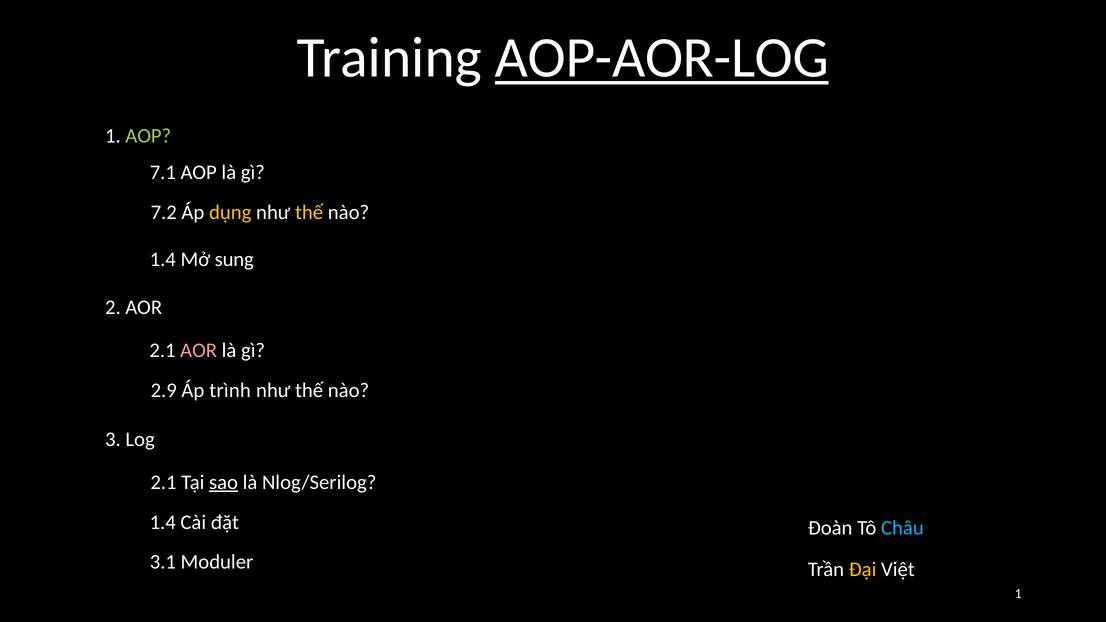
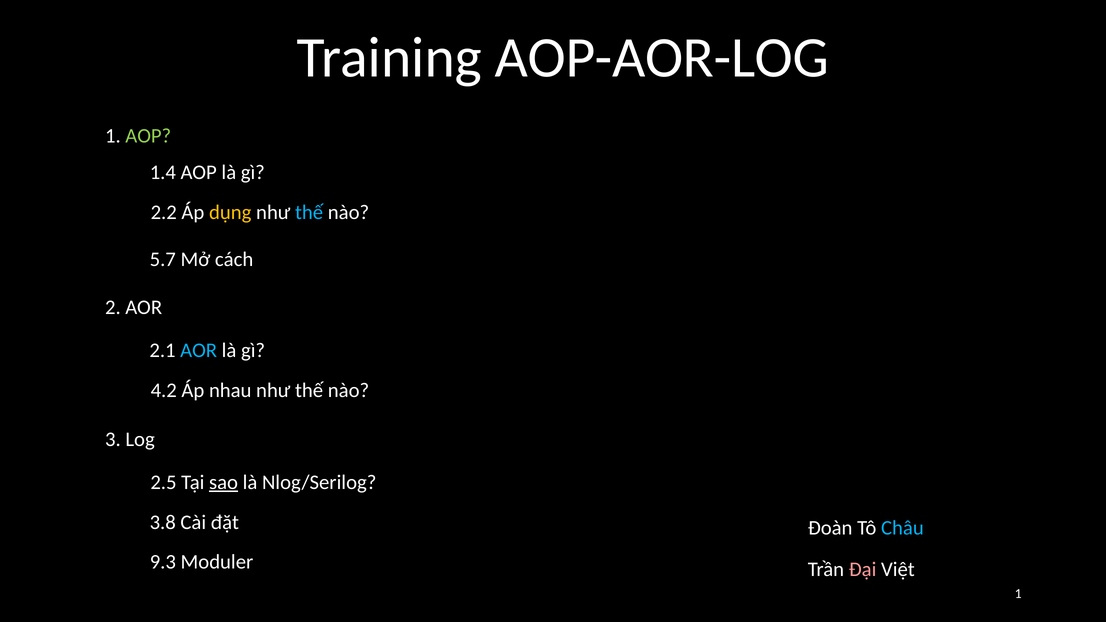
AOP-AOR-LOG underline: present -> none
7.1: 7.1 -> 1.4
7.2: 7.2 -> 2.2
thế at (309, 213) colour: yellow -> light blue
1.4 at (163, 259): 1.4 -> 5.7
sung: sung -> cách
AOR at (199, 351) colour: pink -> light blue
2.9: 2.9 -> 4.2
trình: trình -> nhau
2.1 at (163, 482): 2.1 -> 2.5
1.4 at (163, 522): 1.4 -> 3.8
3.1: 3.1 -> 9.3
Đại colour: yellow -> pink
